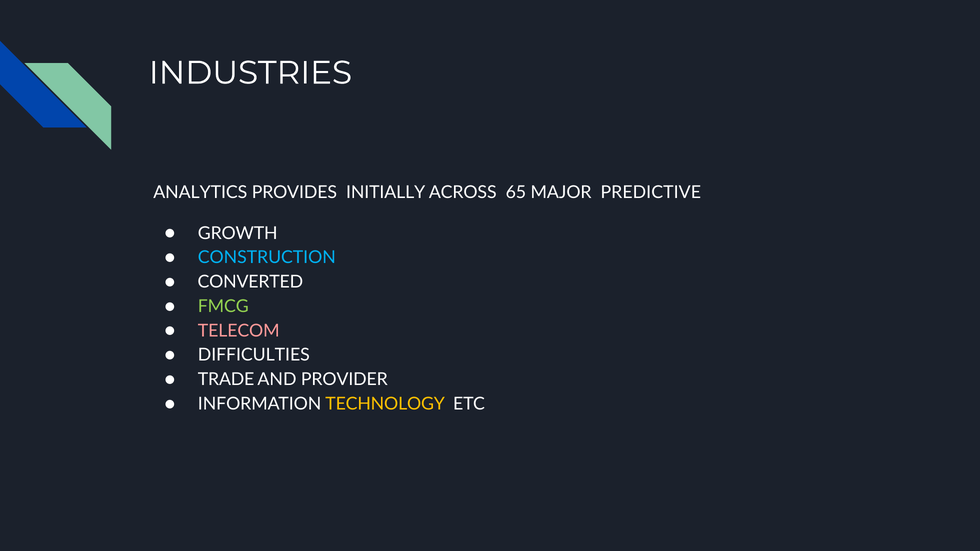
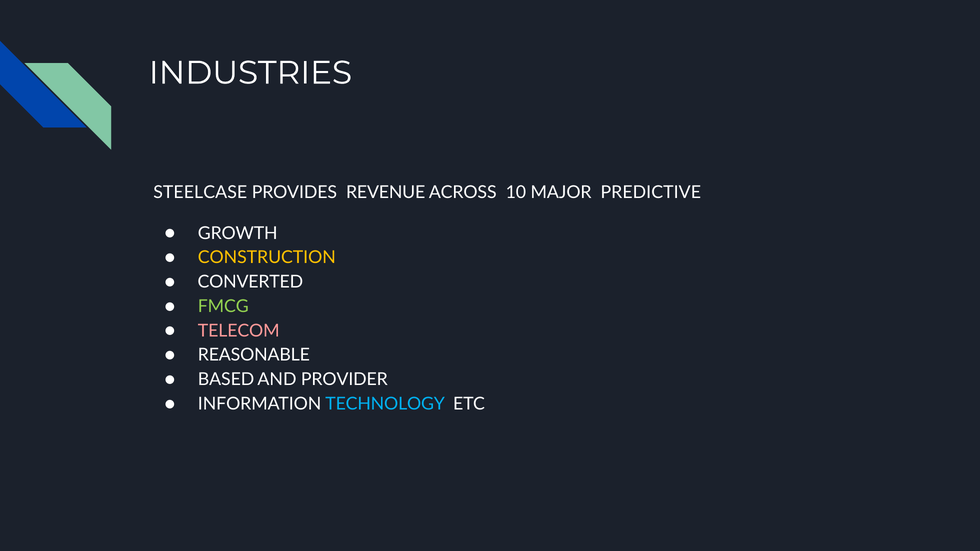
ANALYTICS: ANALYTICS -> STEELCASE
INITIALLY: INITIALLY -> REVENUE
65: 65 -> 10
CONSTRUCTION colour: light blue -> yellow
DIFFICULTIES: DIFFICULTIES -> REASONABLE
TRADE: TRADE -> BASED
TECHNOLOGY colour: yellow -> light blue
